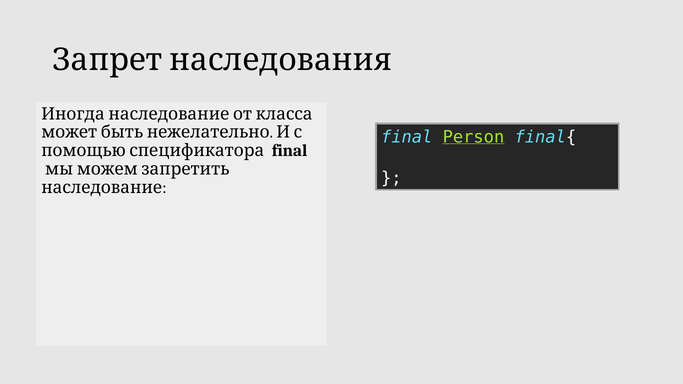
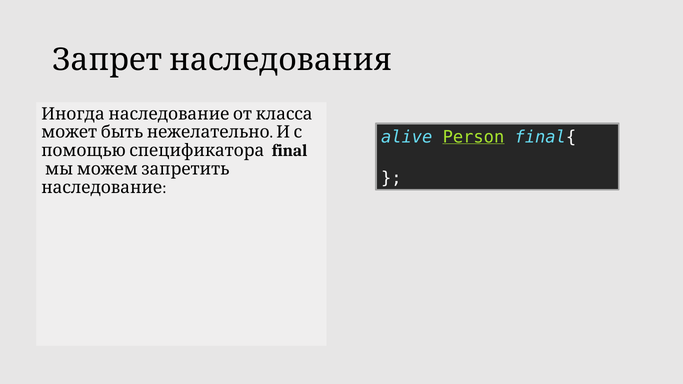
final at (407, 137): final -> alive
